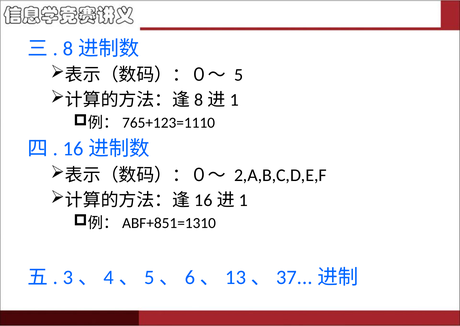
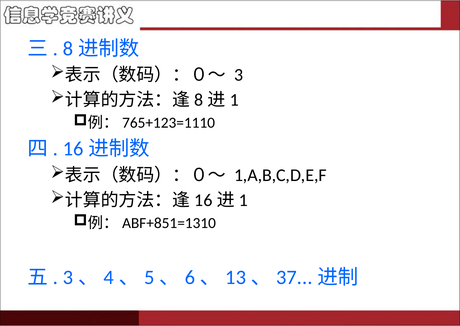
5: 5 -> 3
2,A,B,C,D,E,F: 2,A,B,C,D,E,F -> 1,A,B,C,D,E,F
